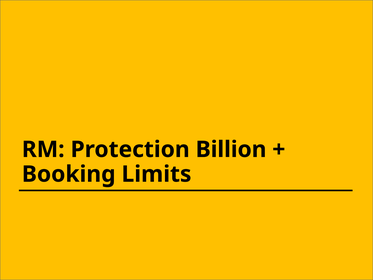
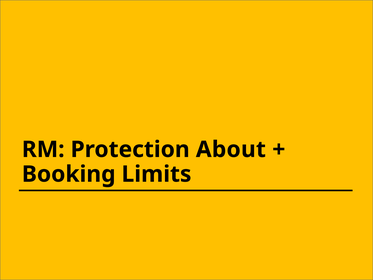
Billion: Billion -> About
